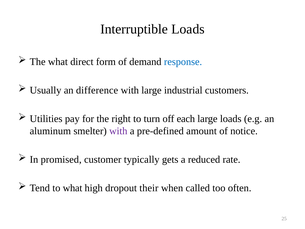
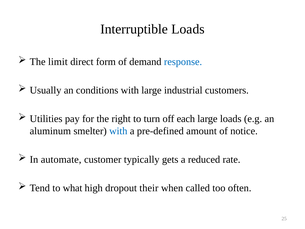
The what: what -> limit
difference: difference -> conditions
with at (118, 131) colour: purple -> blue
promised: promised -> automate
